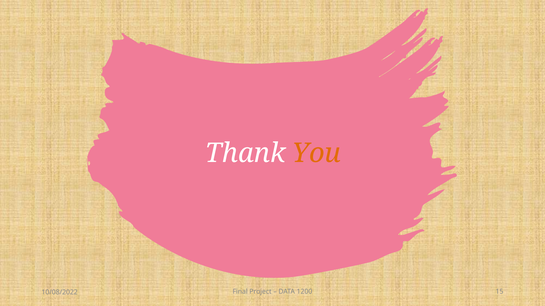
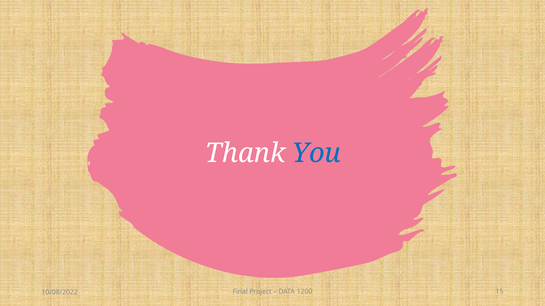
You colour: orange -> blue
